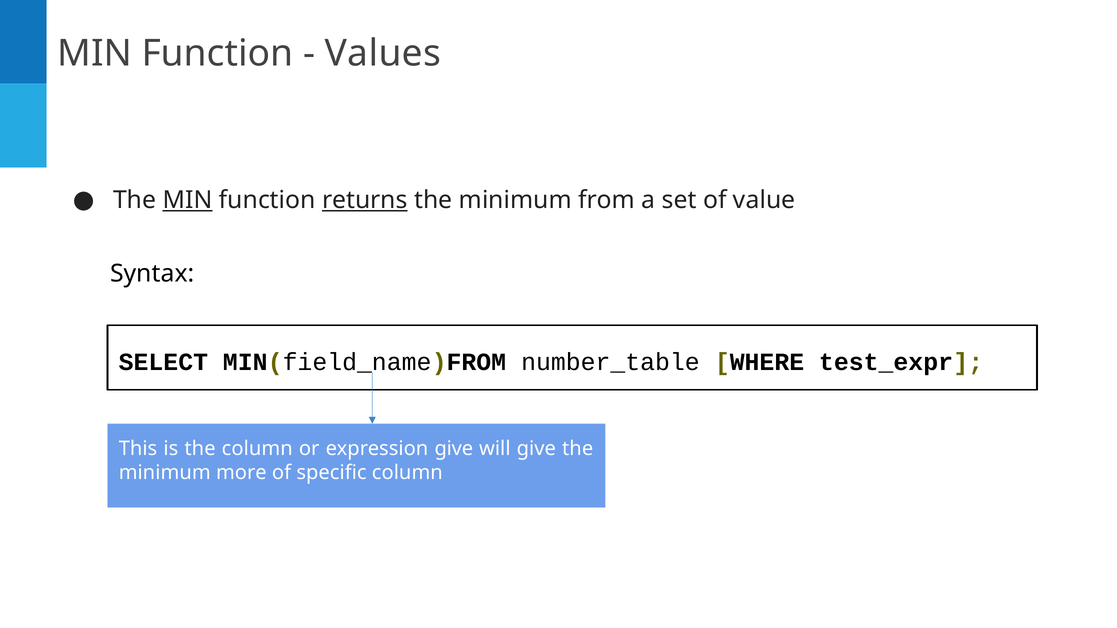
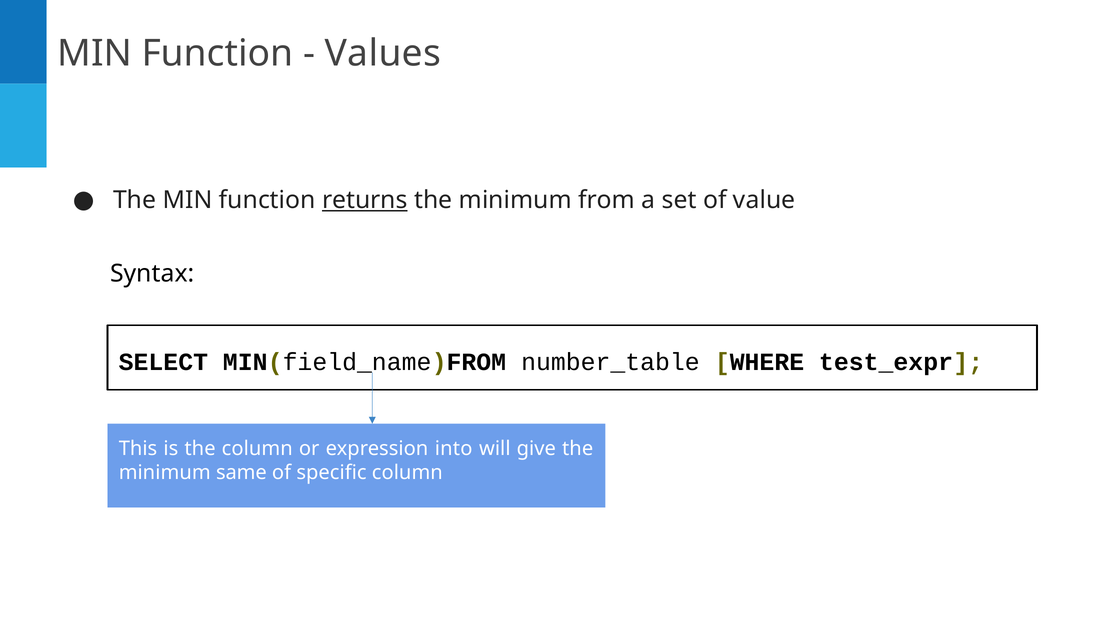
MIN at (187, 200) underline: present -> none
expression give: give -> into
more: more -> same
